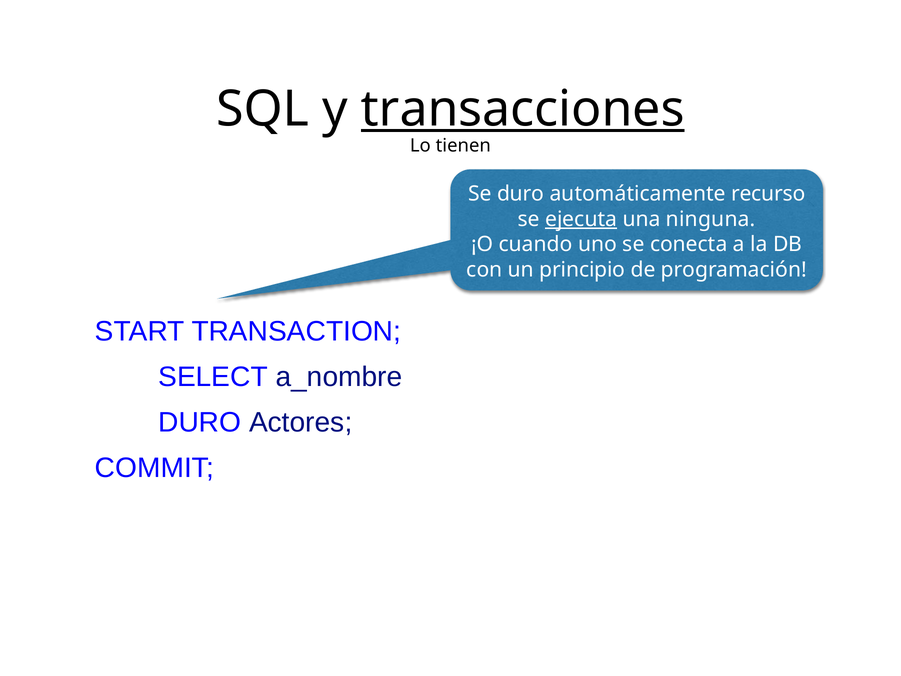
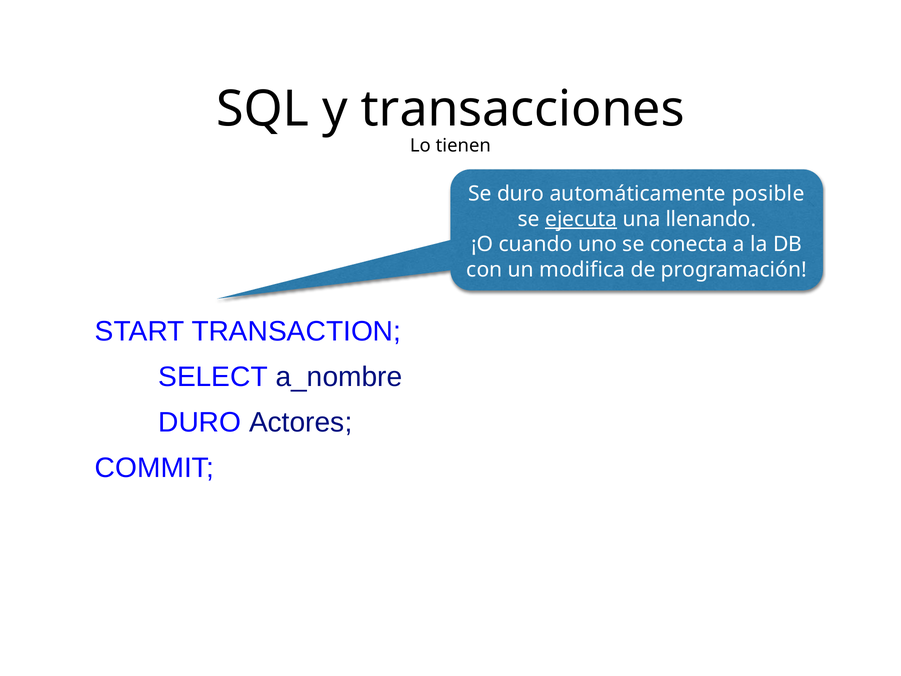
transacciones underline: present -> none
recurso: recurso -> posible
ninguna: ninguna -> llenando
principio: principio -> modifica
